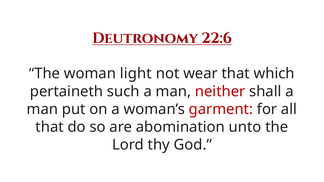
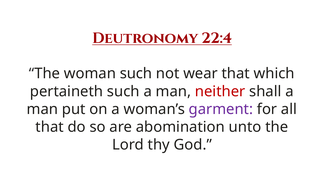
22:6: 22:6 -> 22:4
woman light: light -> such
garment colour: red -> purple
